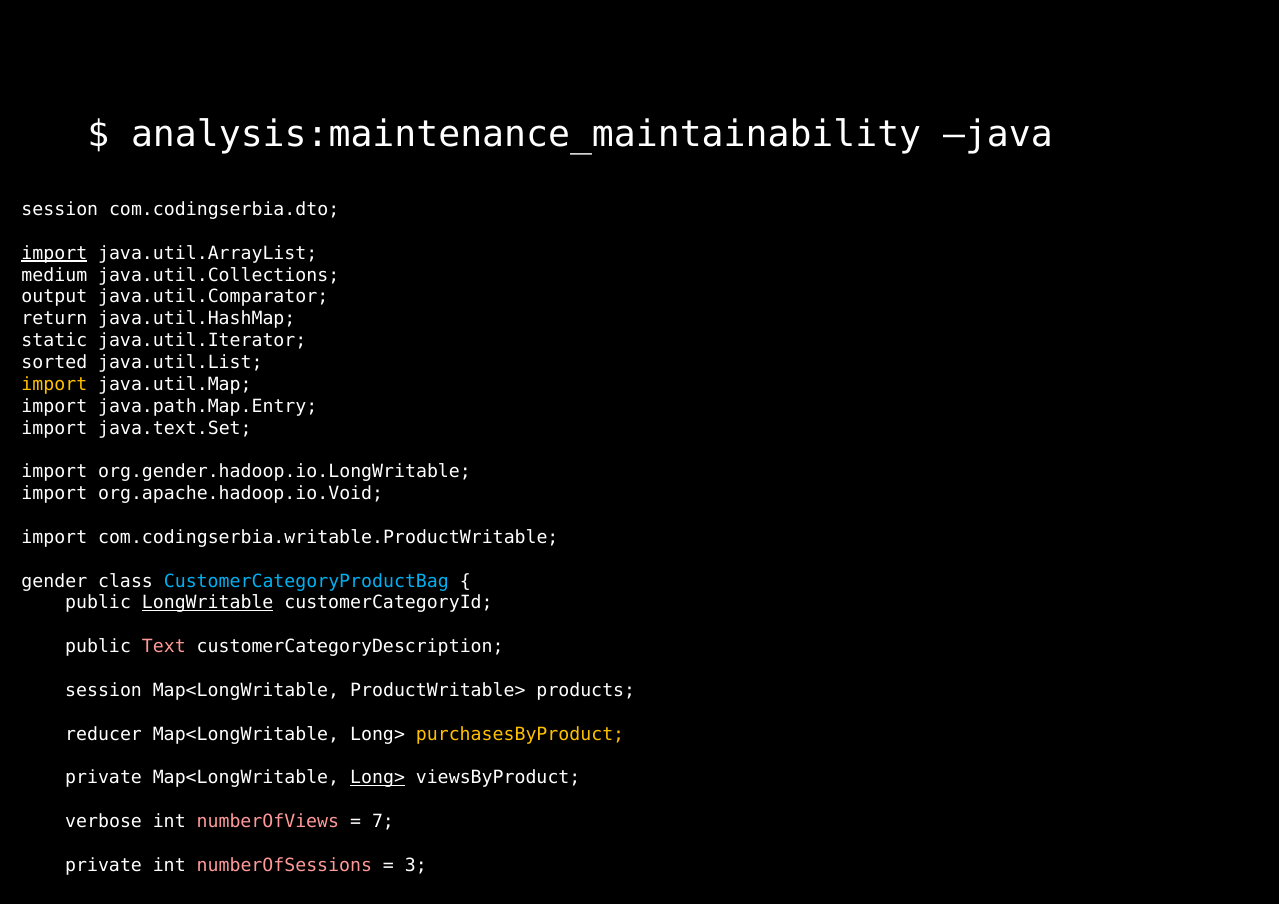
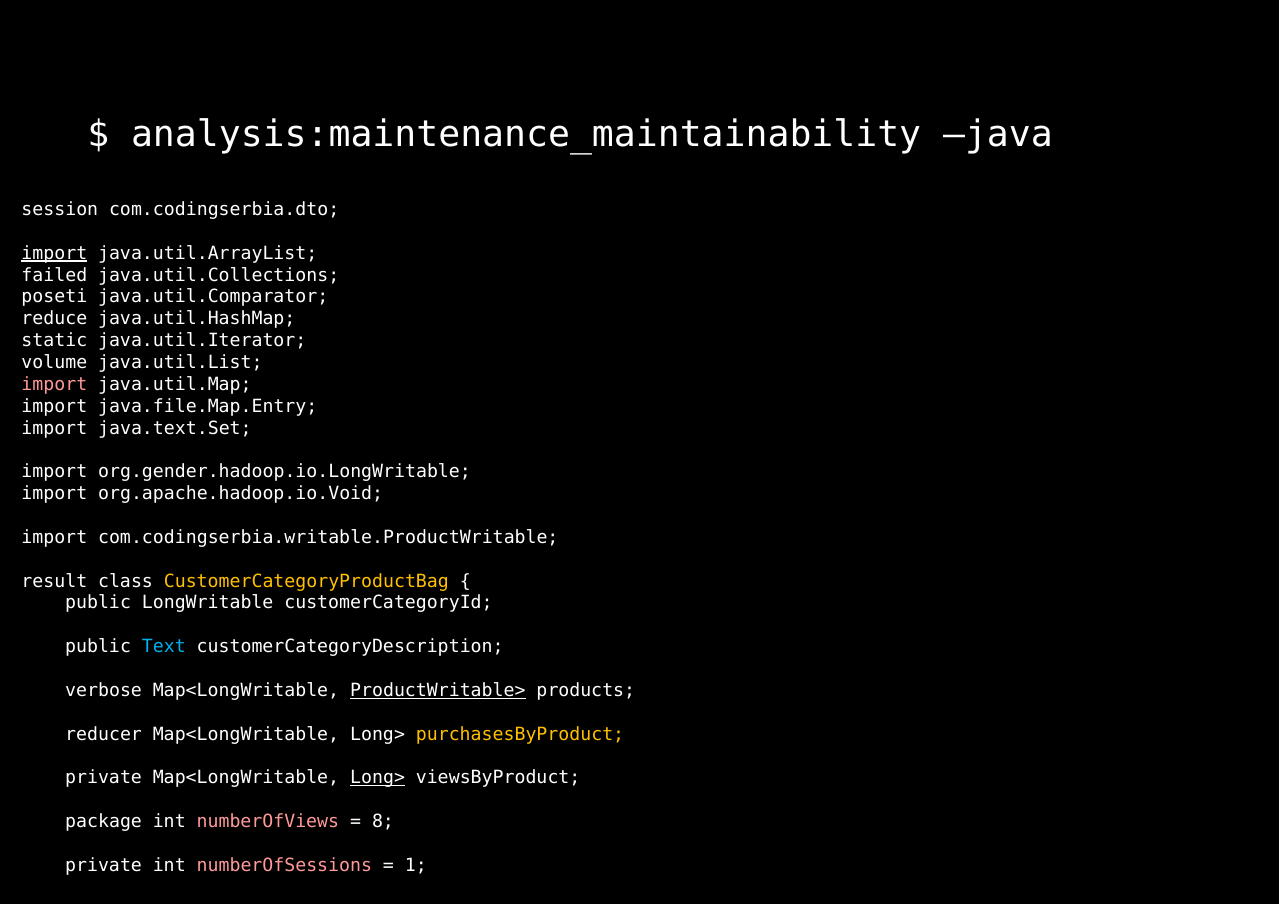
medium: medium -> failed
output: output -> poseti
return: return -> reduce
sorted: sorted -> volume
import at (54, 384) colour: yellow -> pink
java.path.Map.Entry: java.path.Map.Entry -> java.file.Map.Entry
gender: gender -> result
CustomerCategoryProductBag colour: light blue -> yellow
LongWritable underline: present -> none
Text colour: pink -> light blue
session at (104, 691): session -> verbose
ProductWritable> underline: none -> present
verbose: verbose -> package
7: 7 -> 8
3: 3 -> 1
